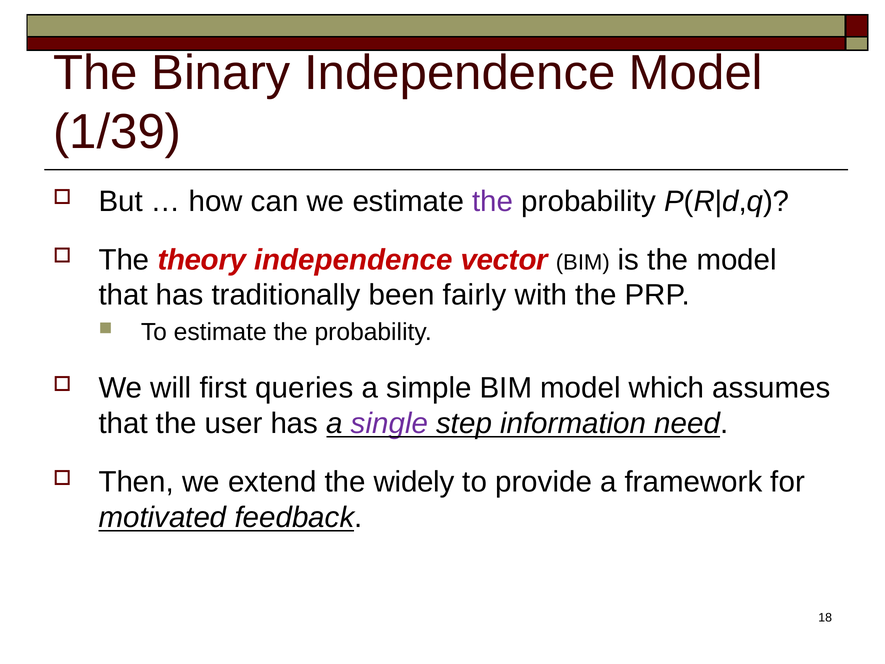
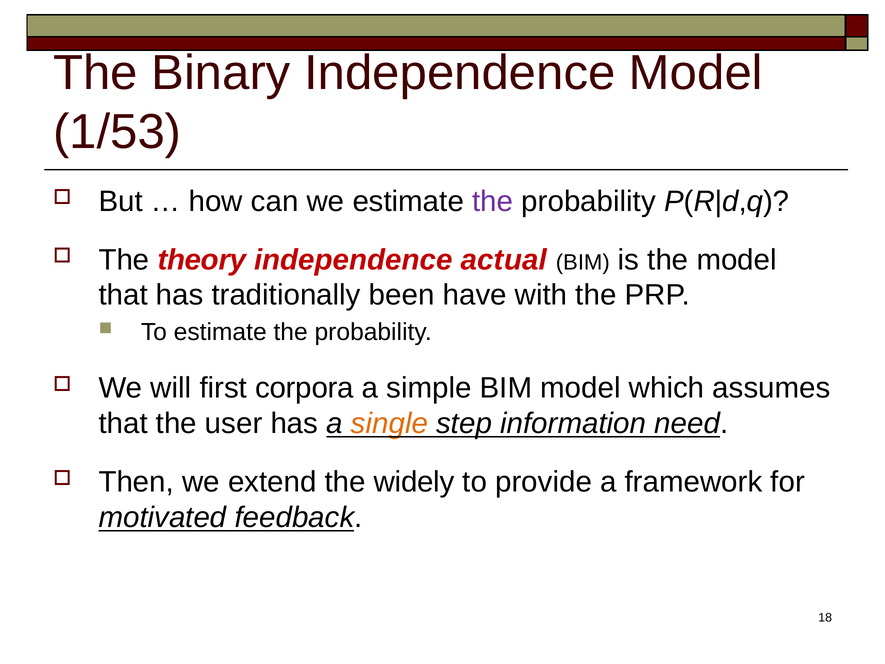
1/39: 1/39 -> 1/53
vector: vector -> actual
fairly: fairly -> have
queries: queries -> corpora
single colour: purple -> orange
